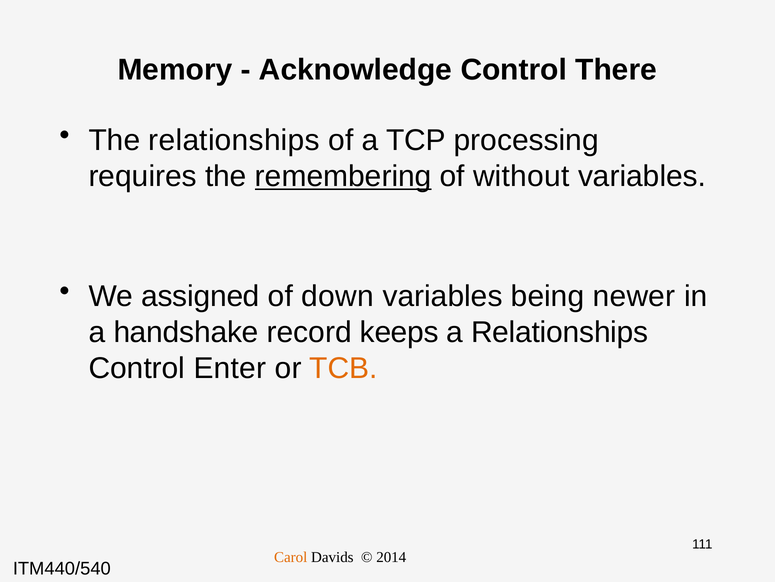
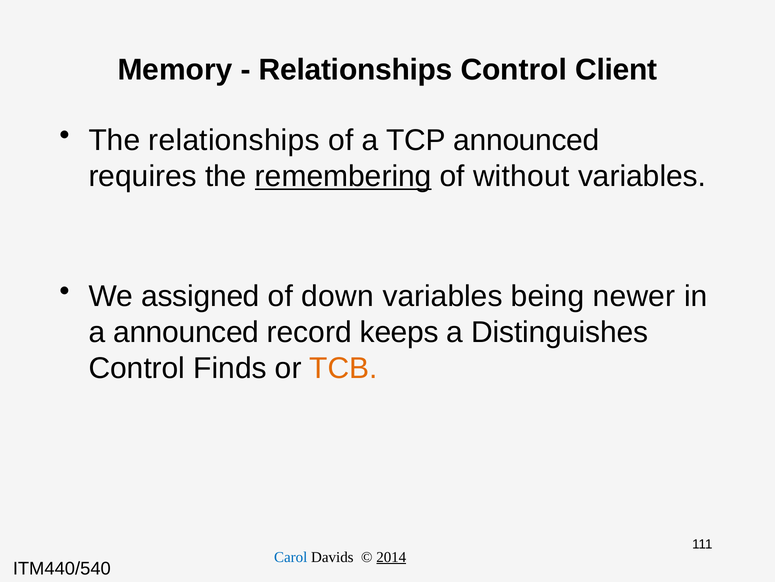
Acknowledge at (356, 70): Acknowledge -> Relationships
There: There -> Client
TCP processing: processing -> announced
a handshake: handshake -> announced
a Relationships: Relationships -> Distinguishes
Enter: Enter -> Finds
Carol colour: orange -> blue
2014 underline: none -> present
